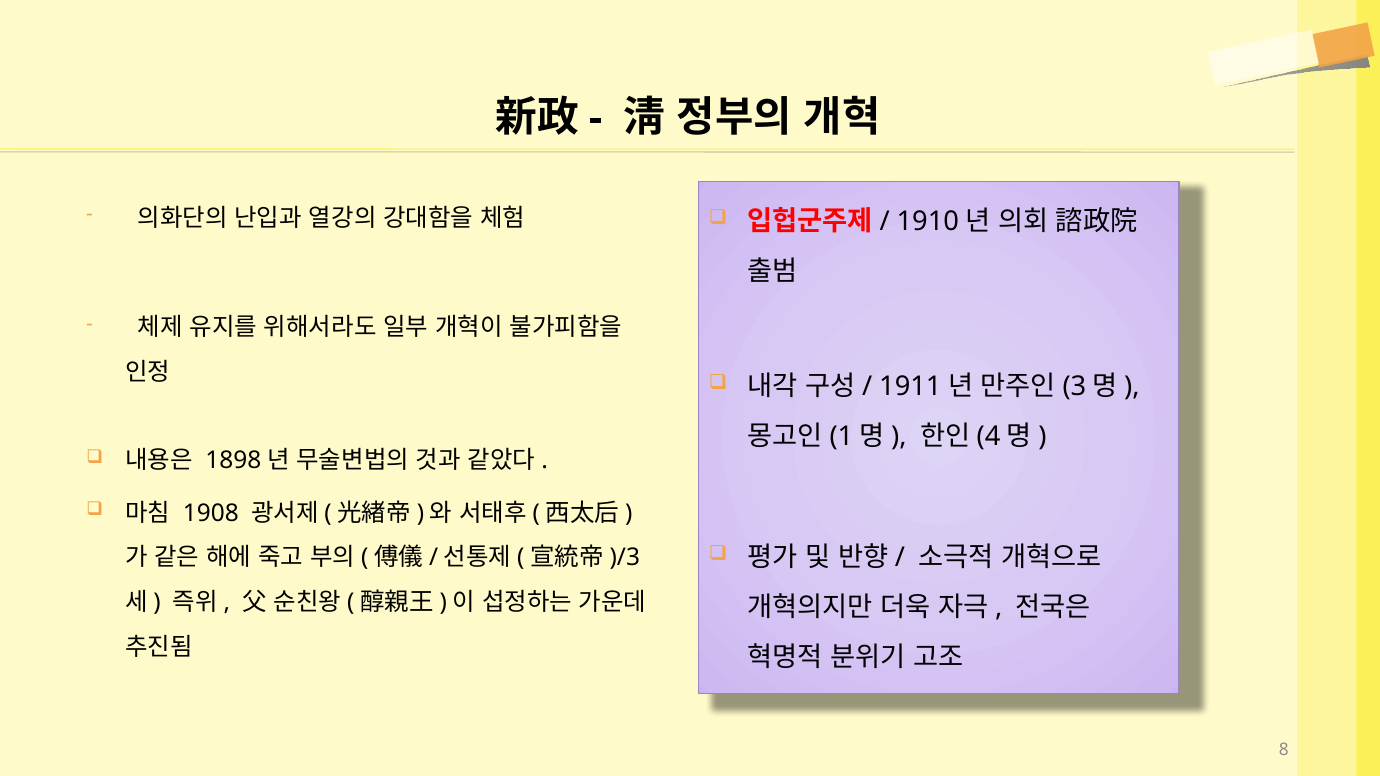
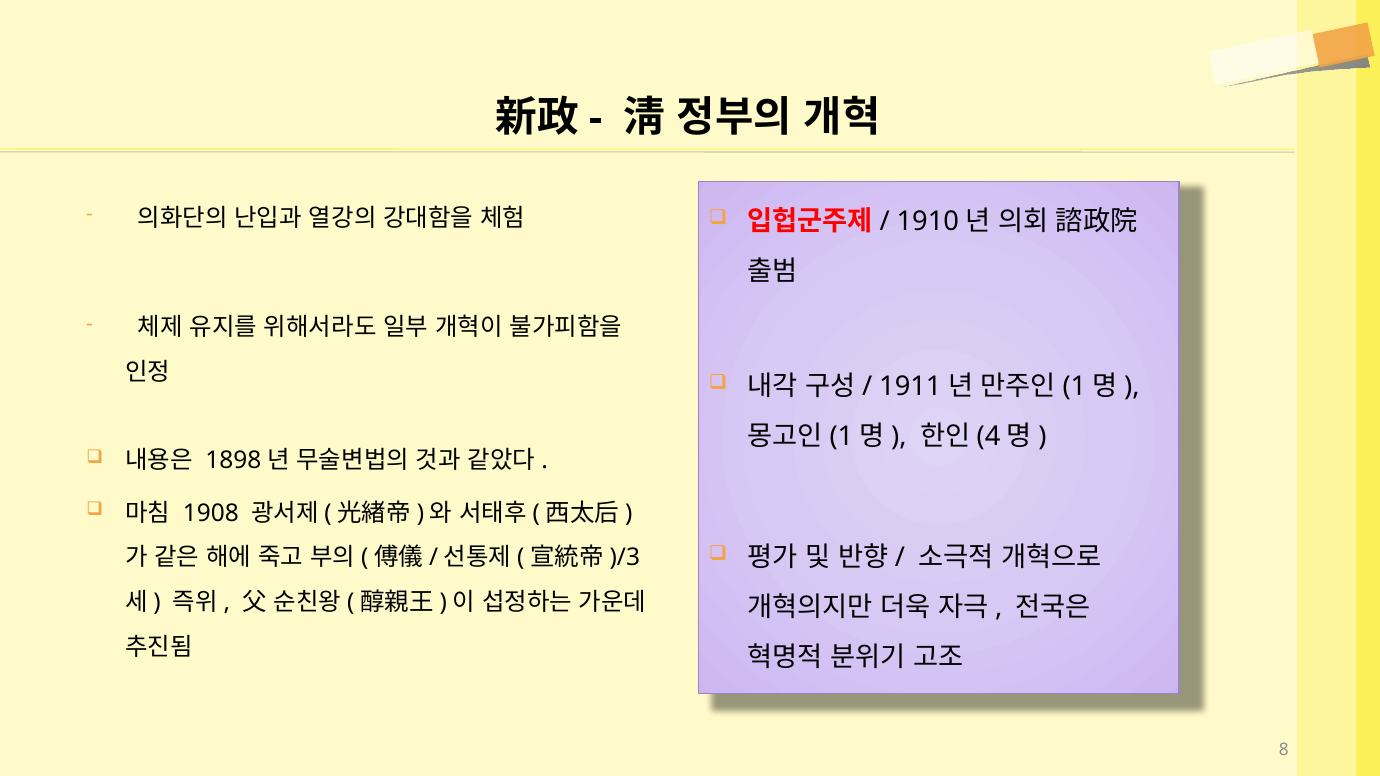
3 at (1074, 387): 3 -> 1
